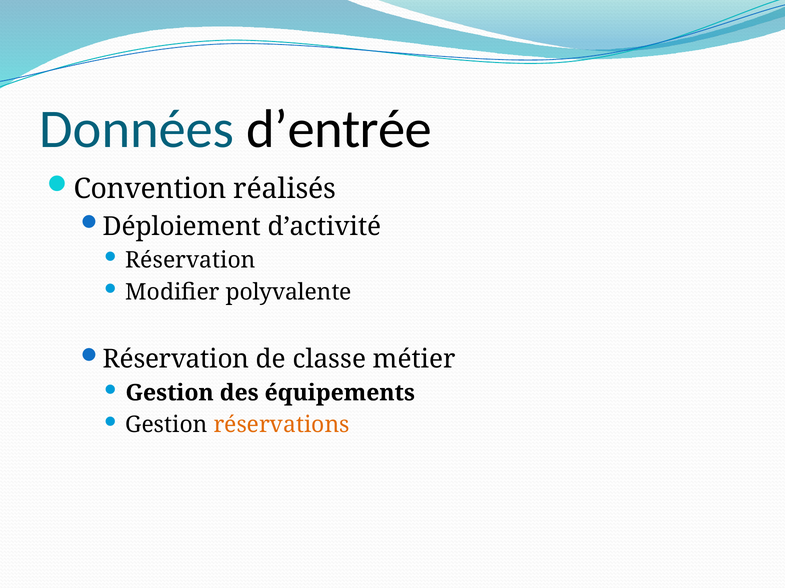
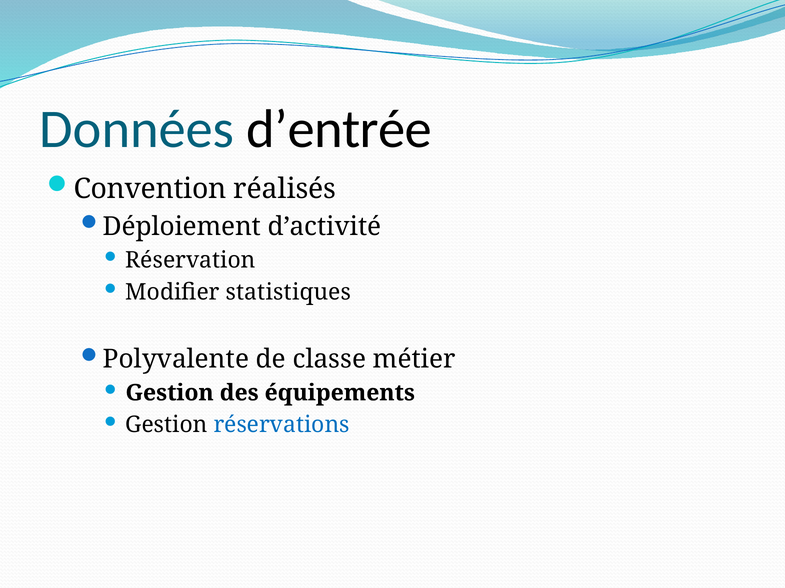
polyvalente: polyvalente -> statistiques
Réservation at (176, 360): Réservation -> Polyvalente
réservations colour: orange -> blue
